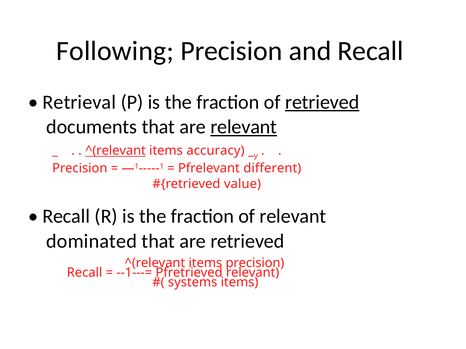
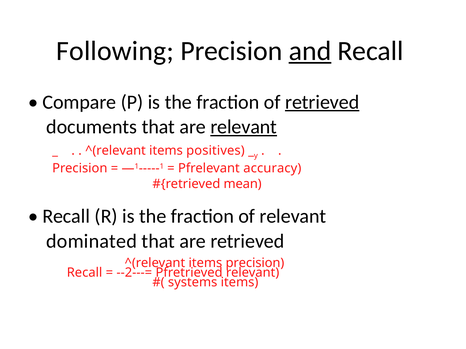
and underline: none -> present
Retrieval: Retrieval -> Compare
^(relevant at (115, 151) underline: present -> none
accuracy: accuracy -> positives
different: different -> accuracy
value: value -> mean
--1---=: --1---= -> --2---=
